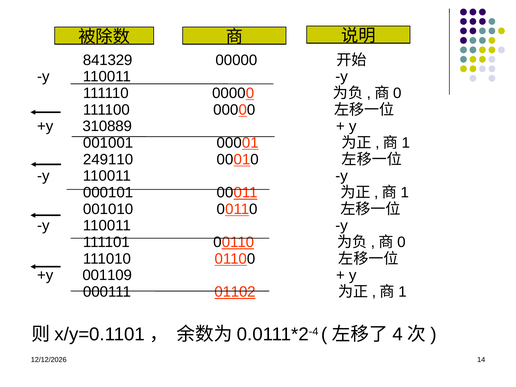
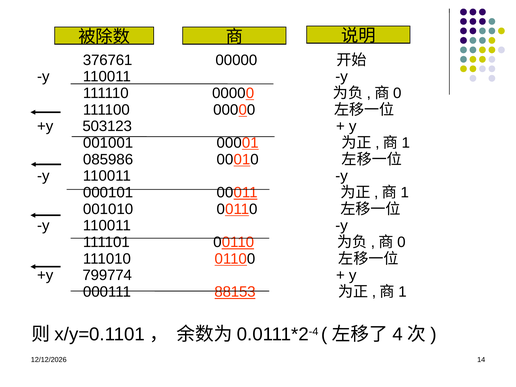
841329: 841329 -> 376761
310889: 310889 -> 503123
249110: 249110 -> 085986
001109: 001109 -> 799774
01102: 01102 -> 88153
